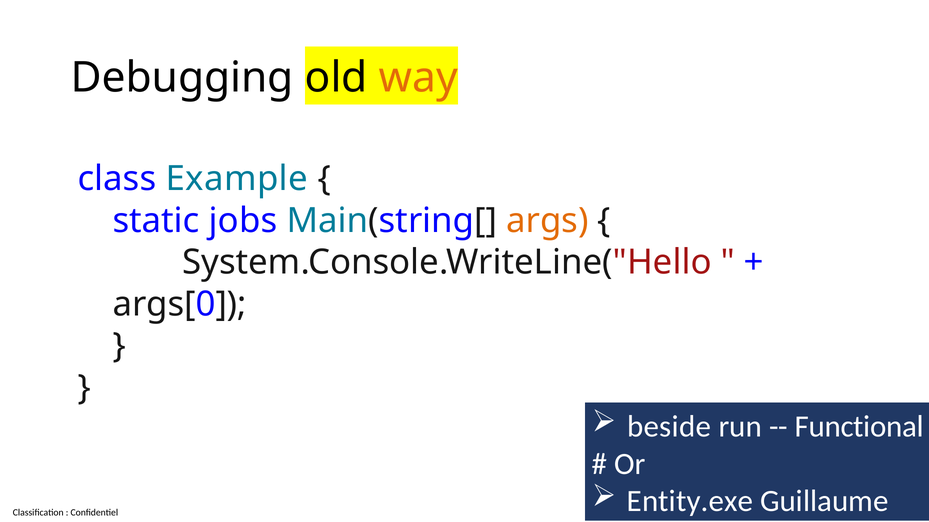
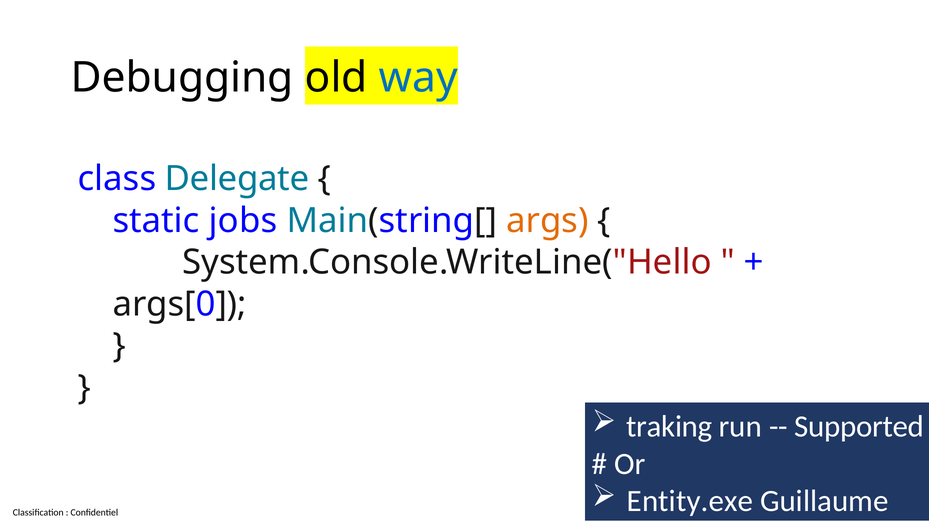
way colour: orange -> blue
Example: Example -> Delegate
beside: beside -> traking
Functional: Functional -> Supported
